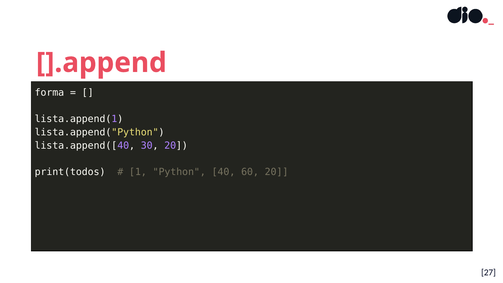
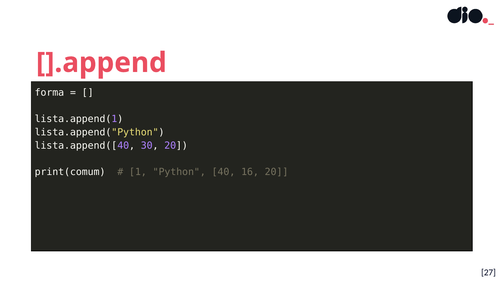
print(todos: print(todos -> print(comum
60: 60 -> 16
